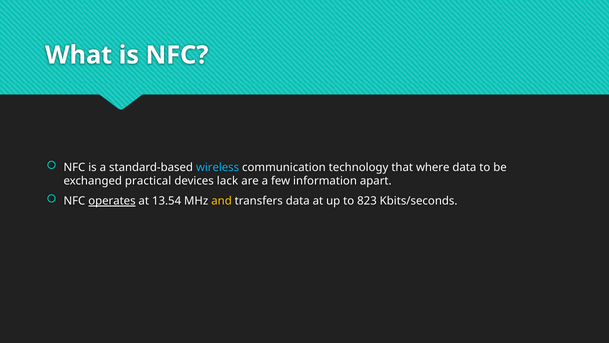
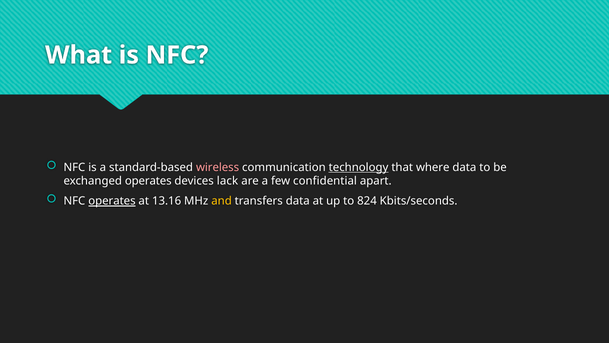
wireless colour: light blue -> pink
technology underline: none -> present
exchanged practical: practical -> operates
information: information -> confidential
13.54: 13.54 -> 13.16
823: 823 -> 824
